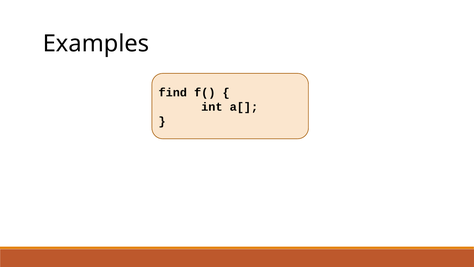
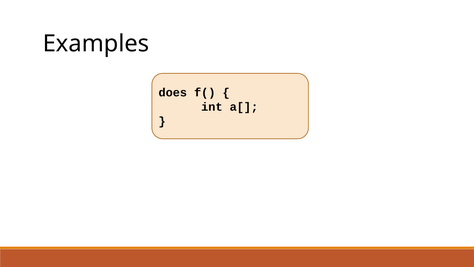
find: find -> does
